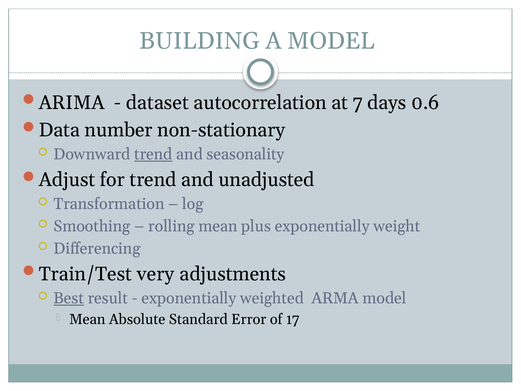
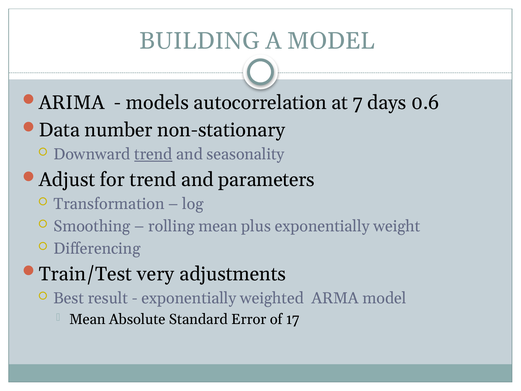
dataset: dataset -> models
unadjusted: unadjusted -> parameters
Best underline: present -> none
